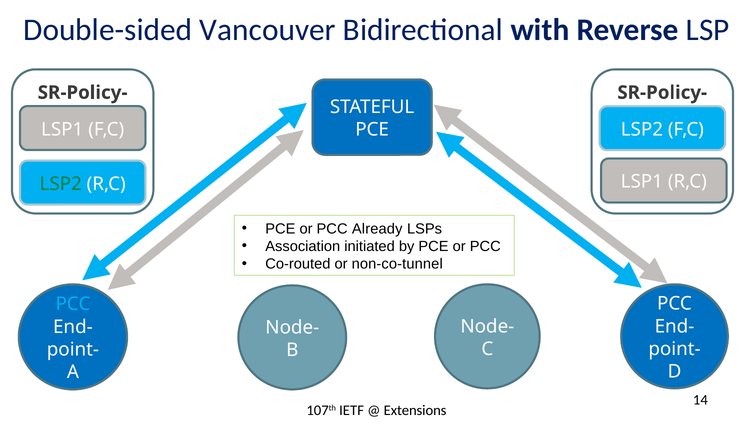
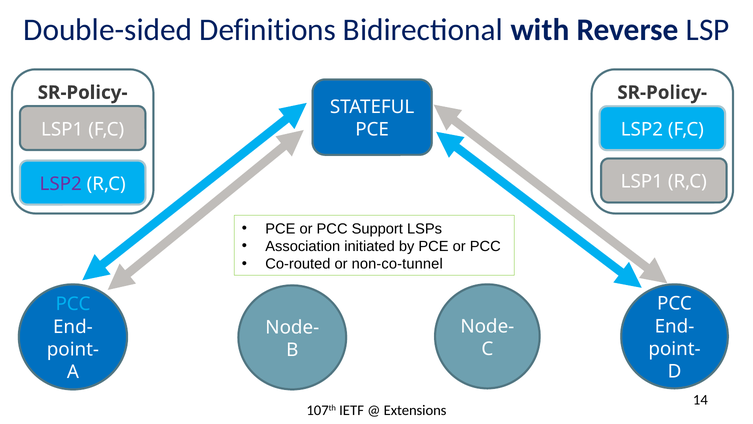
Vancouver: Vancouver -> Definitions
LSP2 at (61, 184) colour: green -> purple
Already: Already -> Support
